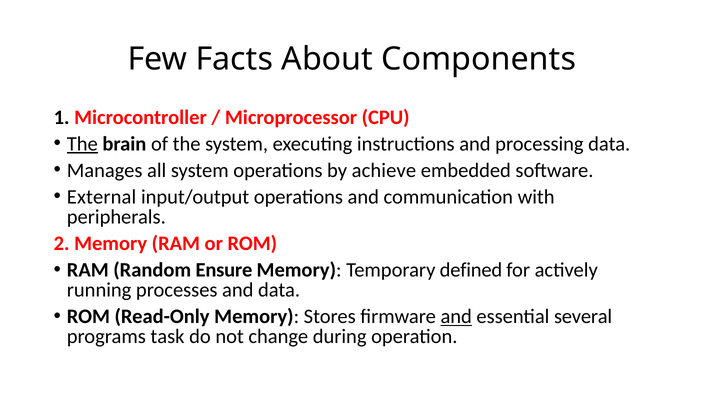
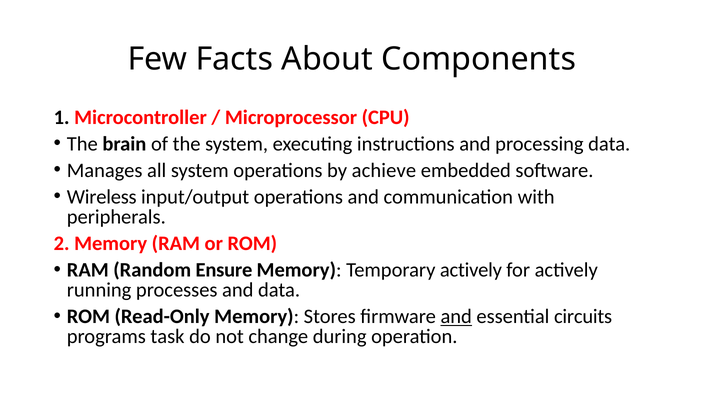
The at (82, 144) underline: present -> none
External: External -> Wireless
Temporary defined: defined -> actively
several: several -> circuits
